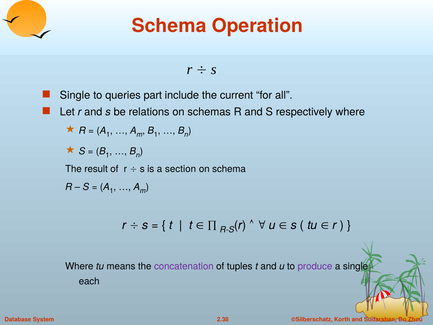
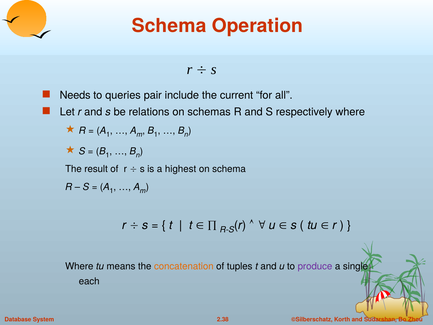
Single at (75, 95): Single -> Needs
part: part -> pair
section: section -> highest
concatenation colour: purple -> orange
